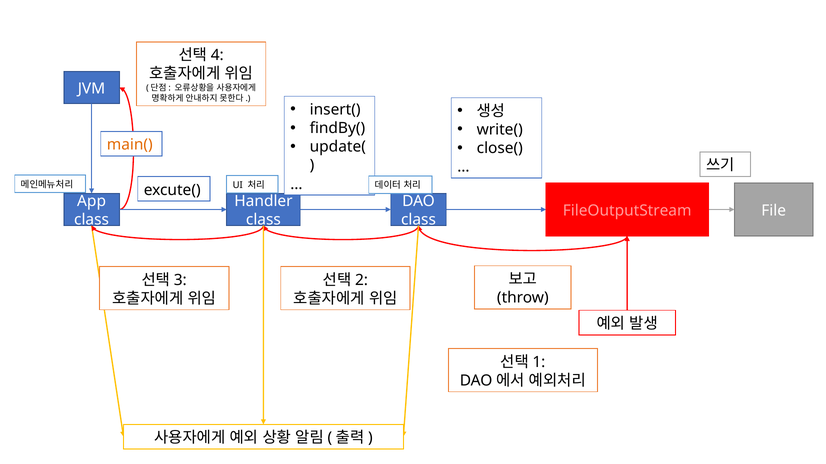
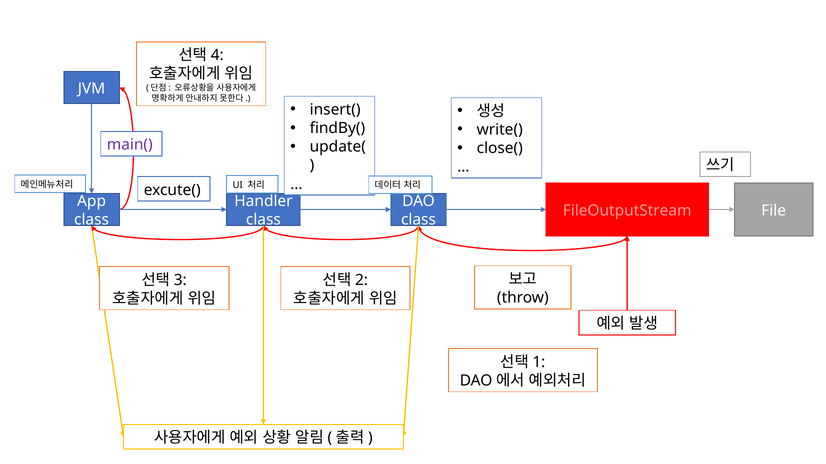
main( colour: orange -> purple
